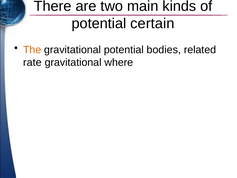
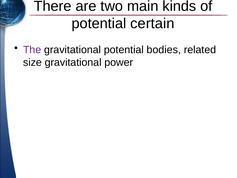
The colour: orange -> purple
rate: rate -> size
where: where -> power
